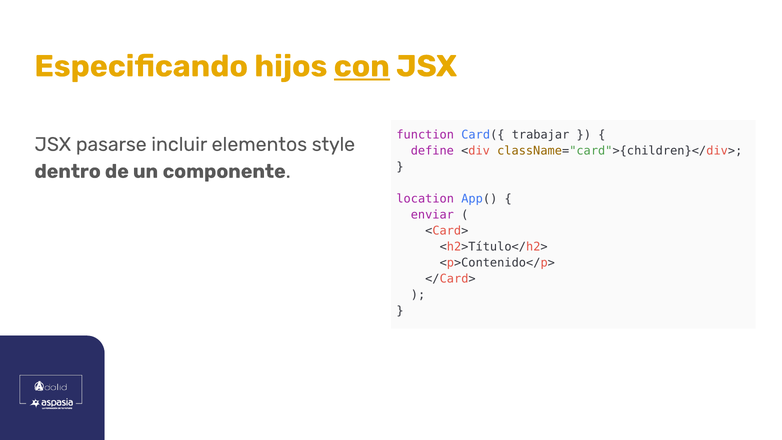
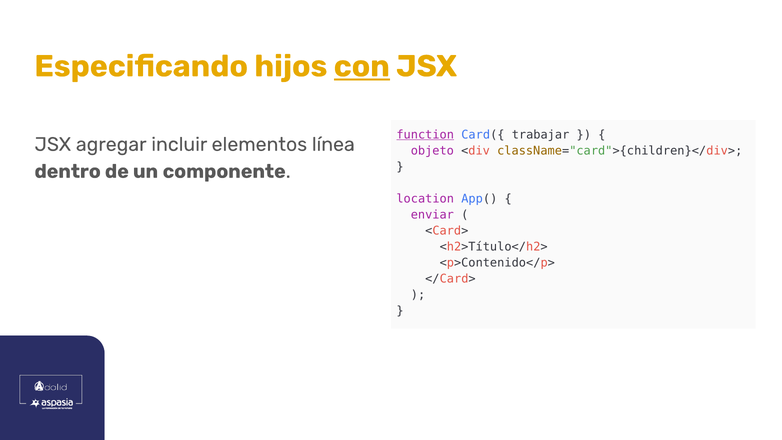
function underline: none -> present
pasarse: pasarse -> agregar
style: style -> línea
define: define -> objeto
